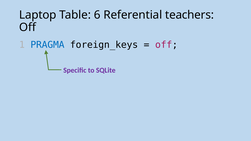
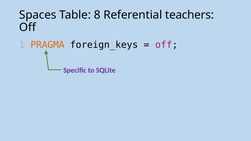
Laptop: Laptop -> Spaces
6: 6 -> 8
PRAGMA colour: blue -> orange
